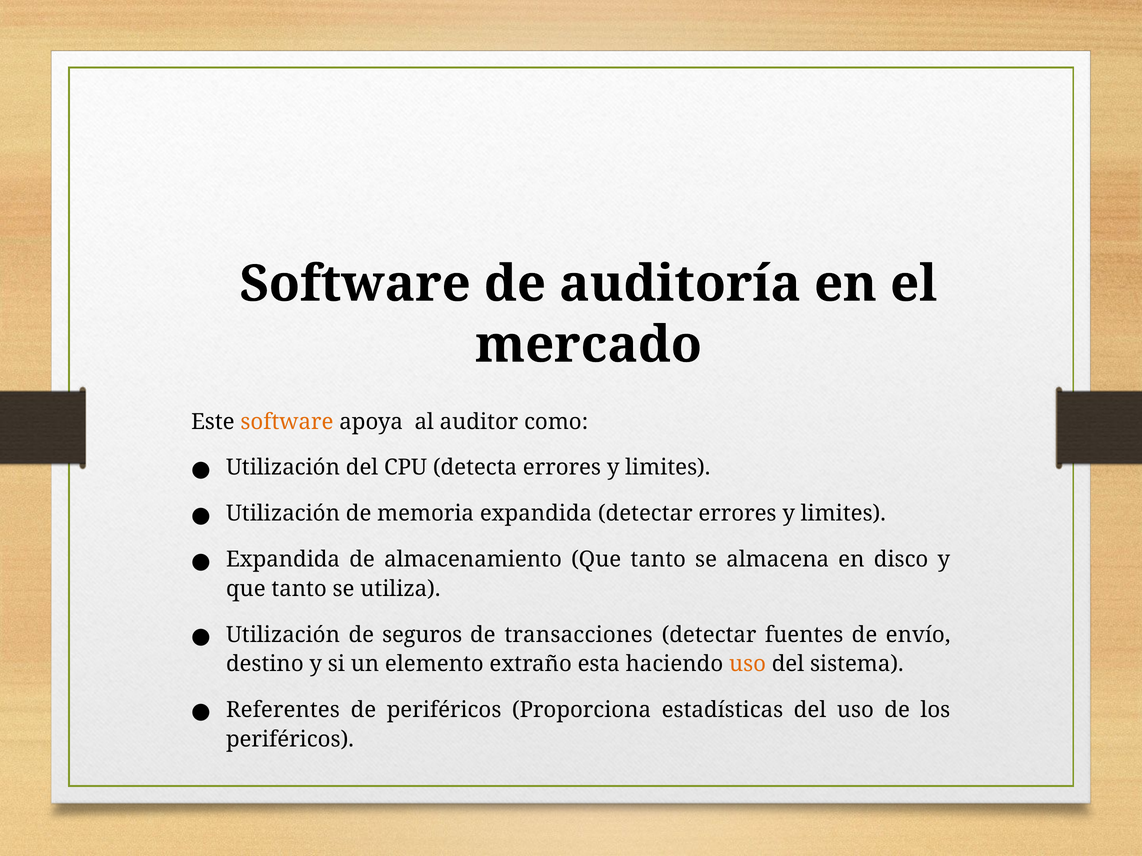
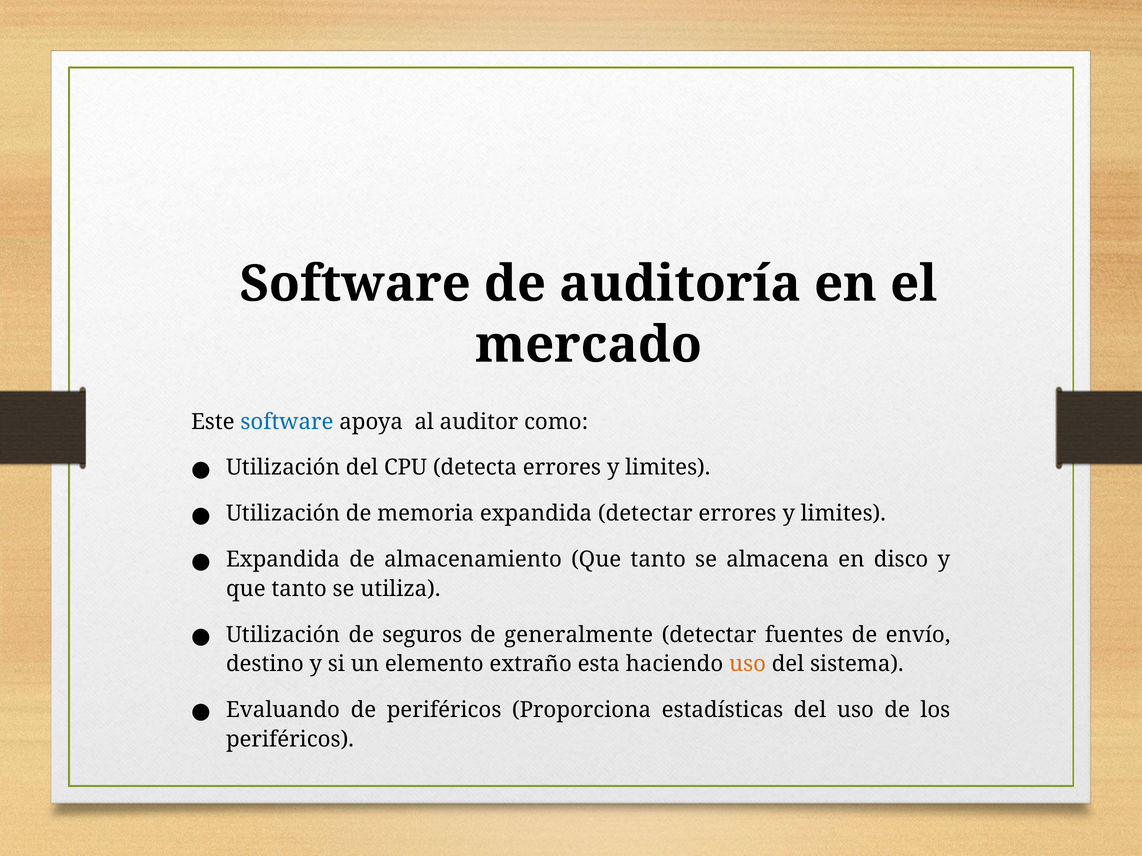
software at (287, 422) colour: orange -> blue
transacciones: transacciones -> generalmente
Referentes: Referentes -> Evaluando
